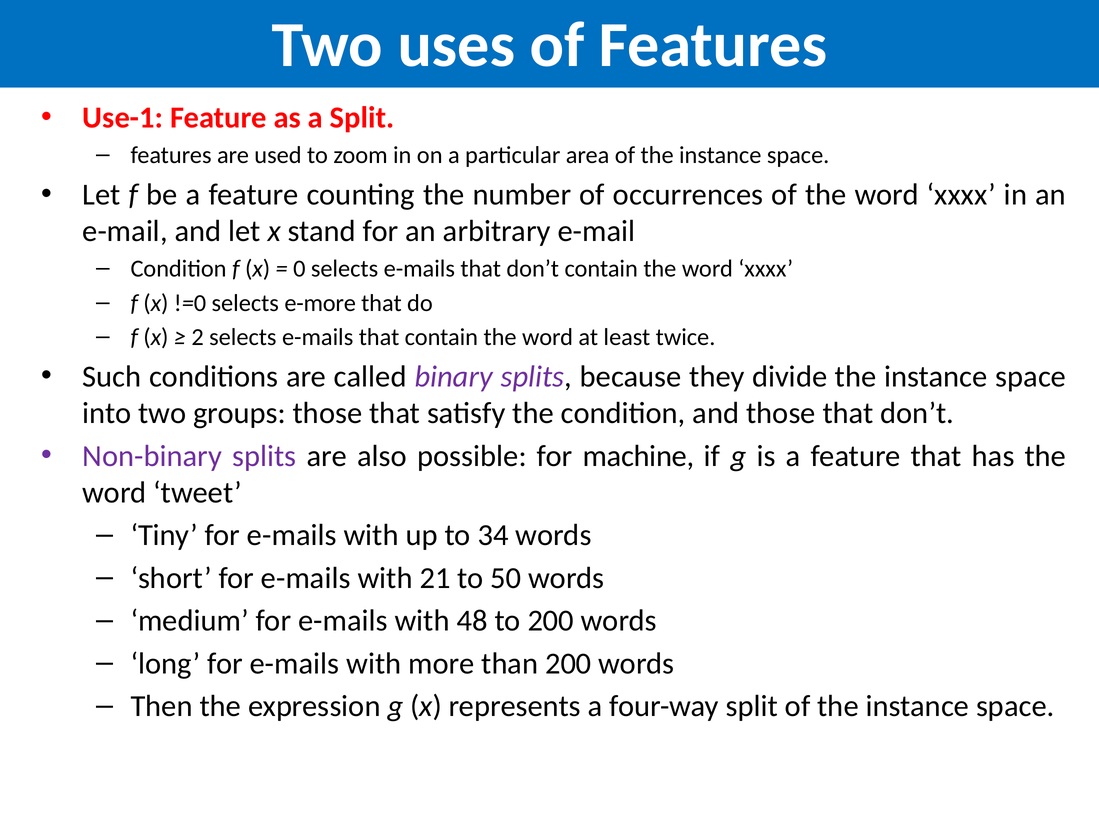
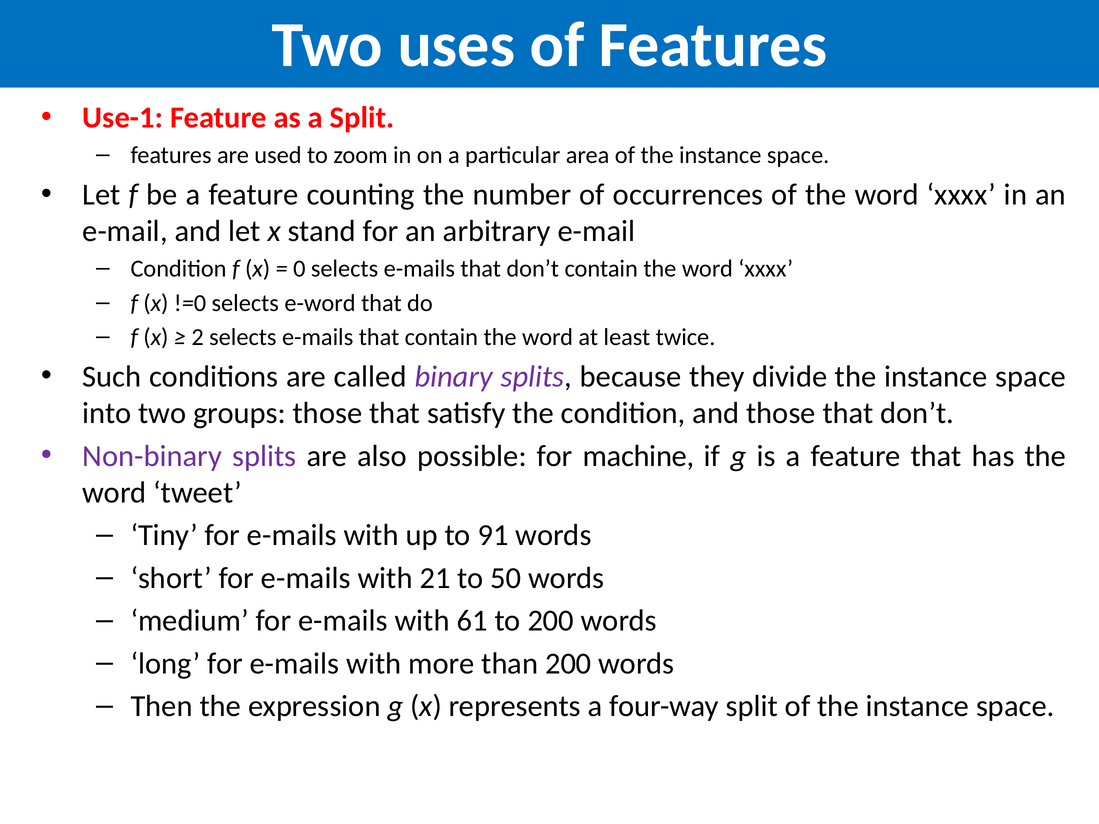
e-more: e-more -> e-word
34: 34 -> 91
48: 48 -> 61
